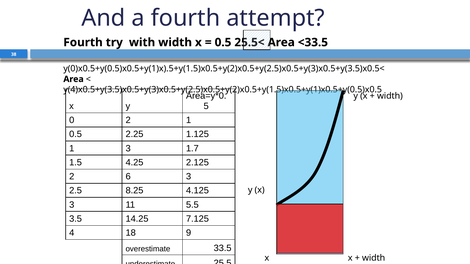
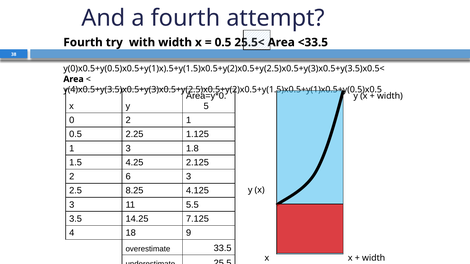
1.7: 1.7 -> 1.8
